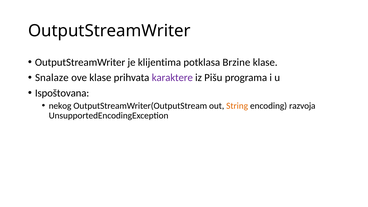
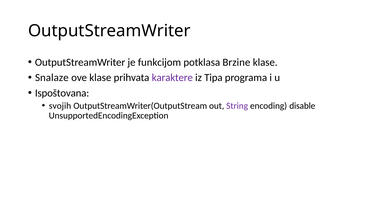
klijentima: klijentima -> funkcijom
Pišu: Pišu -> Tipa
nekog: nekog -> svojih
String colour: orange -> purple
razvoja: razvoja -> disable
